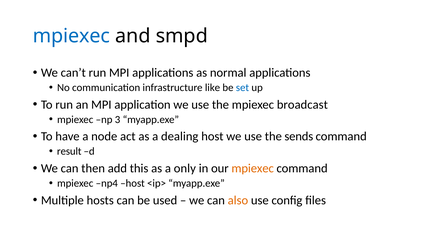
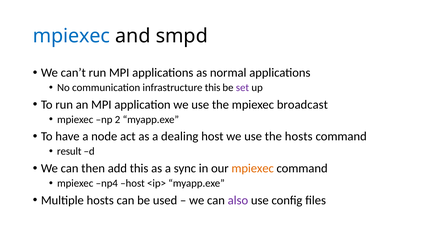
infrastructure like: like -> this
set colour: blue -> purple
3: 3 -> 2
the sends: sends -> hosts
only: only -> sync
also colour: orange -> purple
